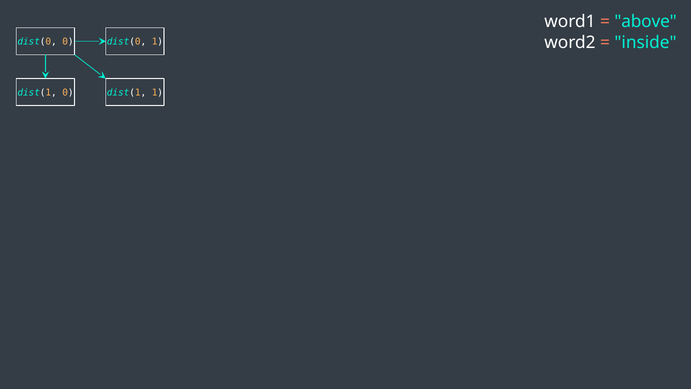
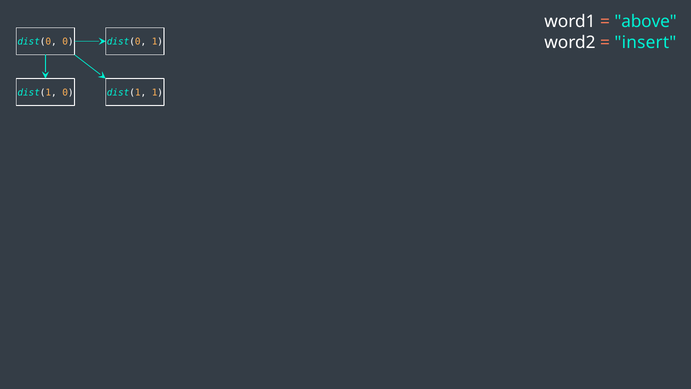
inside: inside -> insert
